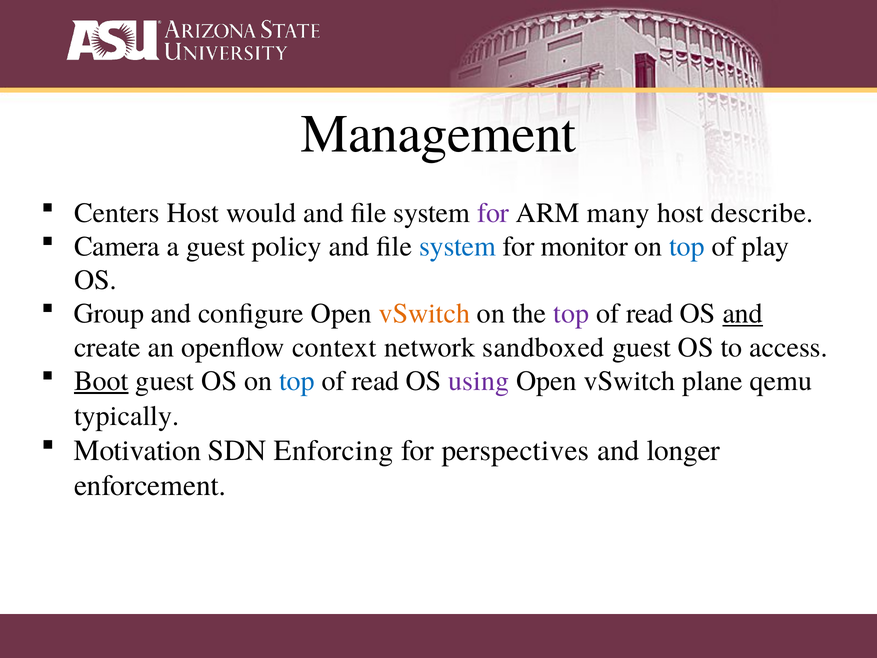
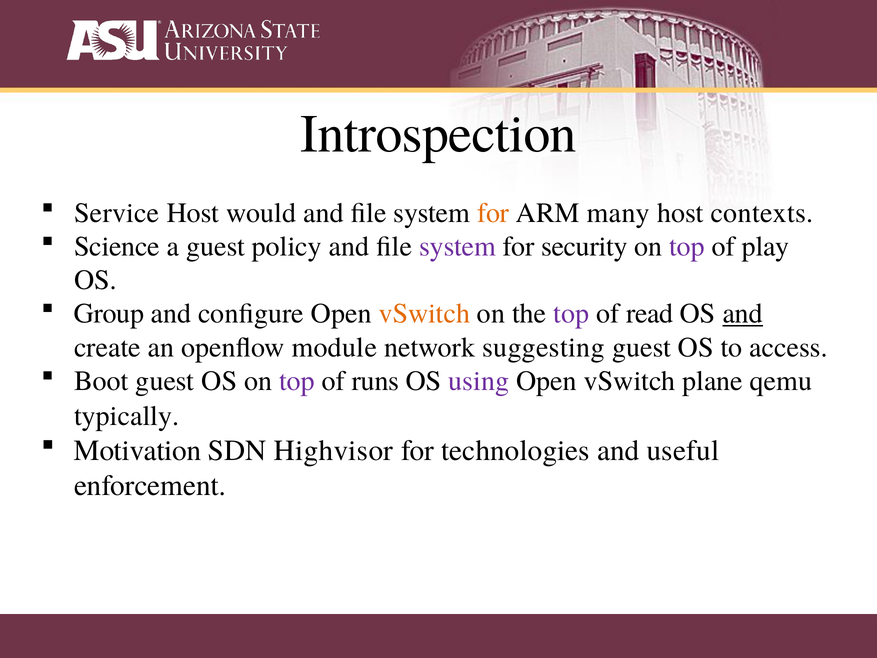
Management: Management -> Introspection
Centers: Centers -> Service
for at (493, 213) colour: purple -> orange
describe: describe -> contexts
Camera: Camera -> Science
system at (458, 246) colour: blue -> purple
monitor: monitor -> security
top at (687, 246) colour: blue -> purple
context: context -> module
sandboxed: sandboxed -> suggesting
Boot underline: present -> none
top at (297, 381) colour: blue -> purple
read at (376, 381): read -> runs
Enforcing: Enforcing -> Highvisor
perspectives: perspectives -> technologies
longer: longer -> useful
